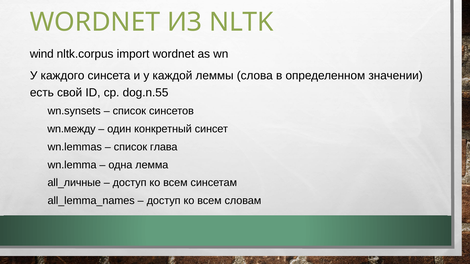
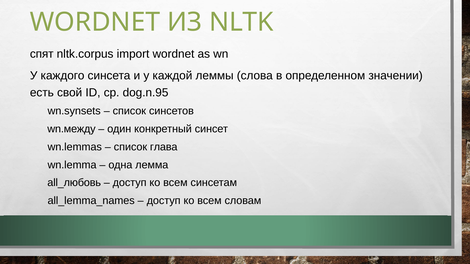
wind: wind -> спят
dog.n.55: dog.n.55 -> dog.n.95
all_личные: all_личные -> all_любовь
